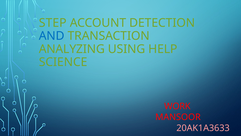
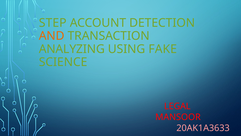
AND colour: blue -> orange
HELP: HELP -> FAKE
WORK: WORK -> LEGAL
